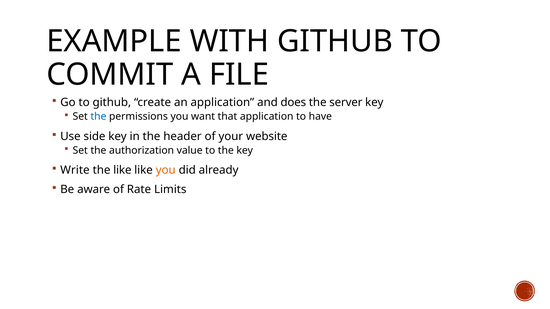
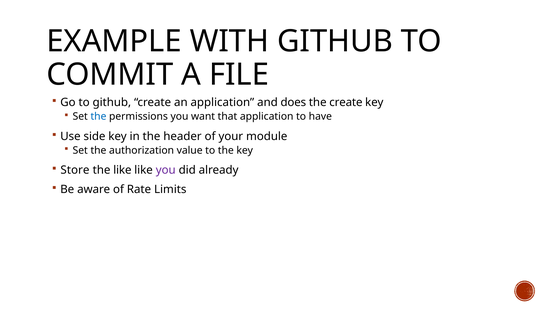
the server: server -> create
website: website -> module
Write: Write -> Store
you at (166, 170) colour: orange -> purple
